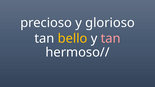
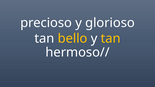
tan at (111, 38) colour: pink -> yellow
